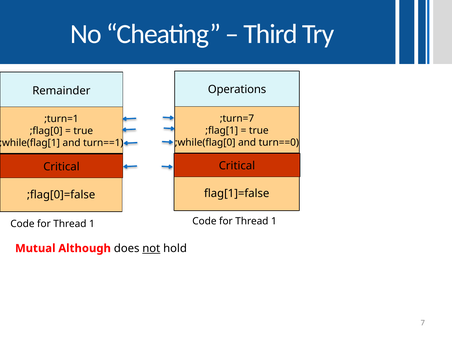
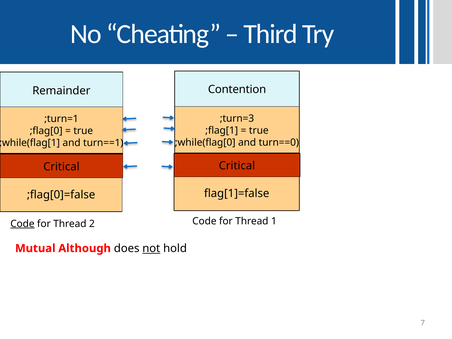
Operations: Operations -> Contention
turn=7: turn=7 -> turn=3
Code at (22, 224) underline: none -> present
1 at (92, 224): 1 -> 2
